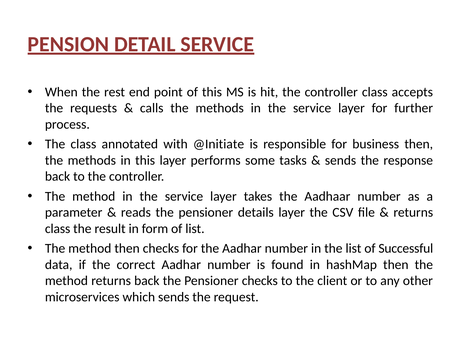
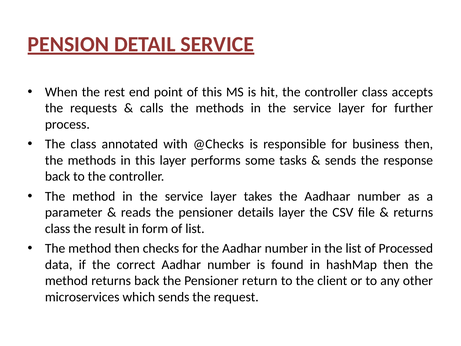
@Initiate: @Initiate -> @Checks
Successful: Successful -> Processed
Pensioner checks: checks -> return
